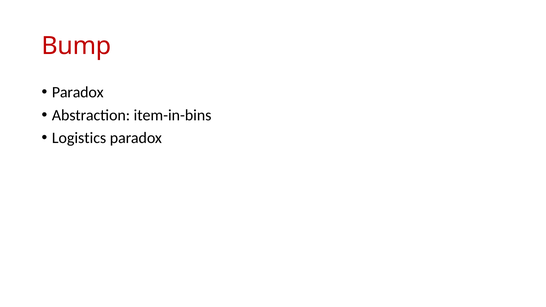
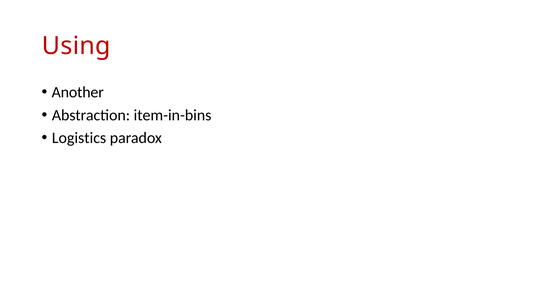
Bump: Bump -> Using
Paradox at (78, 92): Paradox -> Another
